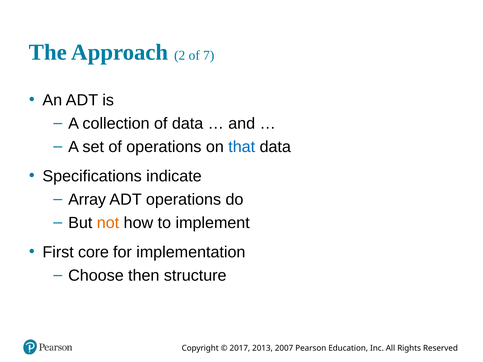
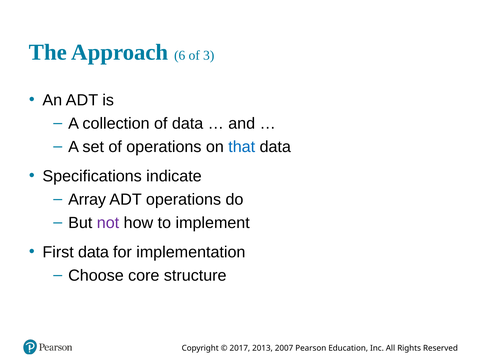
2: 2 -> 6
7: 7 -> 3
not colour: orange -> purple
First core: core -> data
then: then -> core
